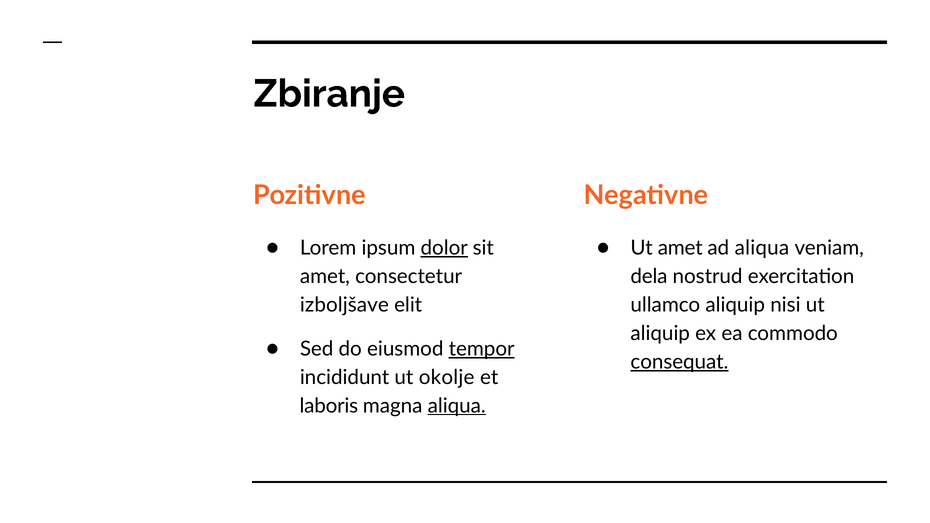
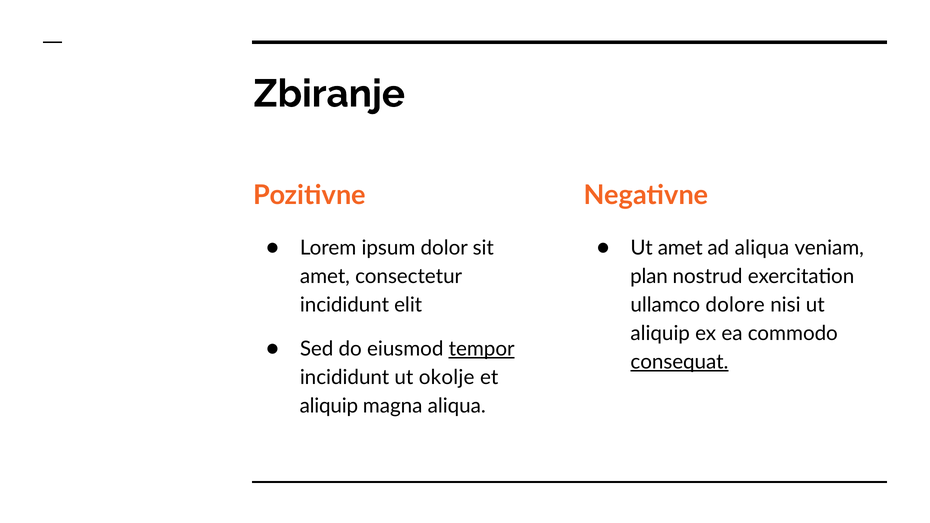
dolor underline: present -> none
dela: dela -> plan
izboljšave at (344, 305): izboljšave -> incididunt
ullamco aliquip: aliquip -> dolore
laboris at (329, 406): laboris -> aliquip
aliqua at (457, 406) underline: present -> none
